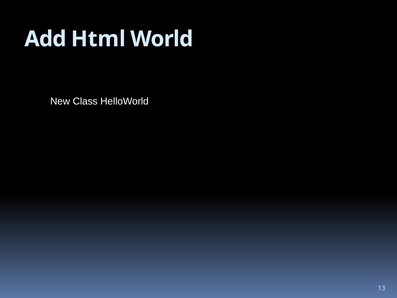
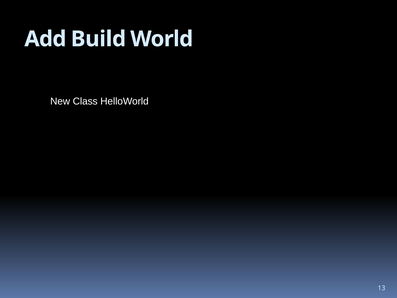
Html: Html -> Build
